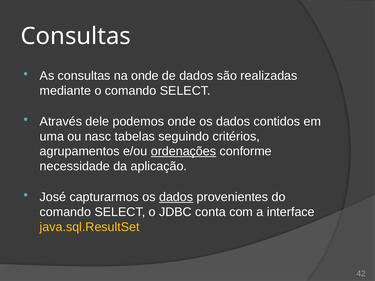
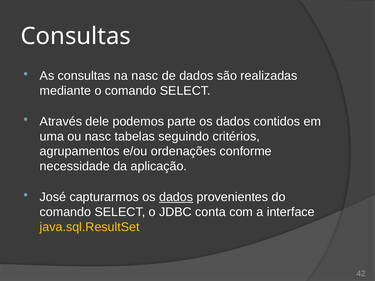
na onde: onde -> nasc
podemos onde: onde -> parte
ordenações underline: present -> none
